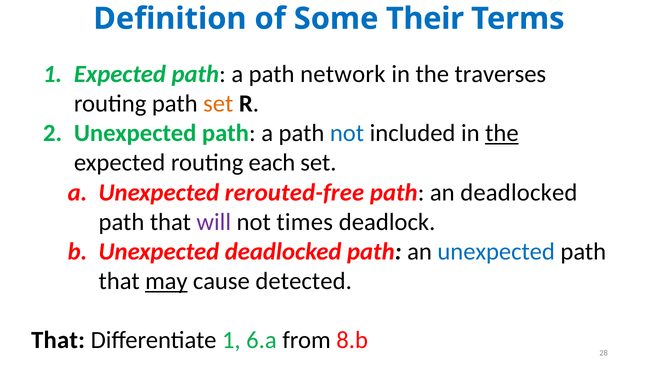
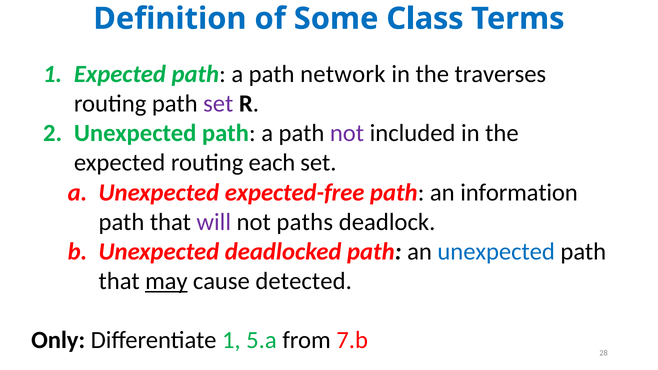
Their: Their -> Class
set at (218, 104) colour: orange -> purple
not at (347, 133) colour: blue -> purple
the at (502, 133) underline: present -> none
rerouted-free: rerouted-free -> expected-free
an deadlocked: deadlocked -> information
times: times -> paths
That at (58, 340): That -> Only
6.a: 6.a -> 5.a
8.b: 8.b -> 7.b
